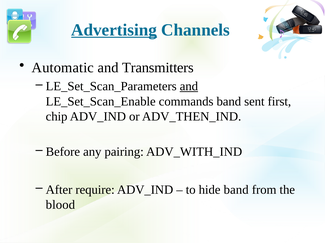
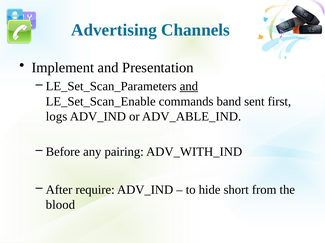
Advertising underline: present -> none
Automatic: Automatic -> Implement
Transmitters: Transmitters -> Presentation
chip: chip -> logs
ADV_THEN_IND: ADV_THEN_IND -> ADV_ABLE_IND
hide band: band -> short
